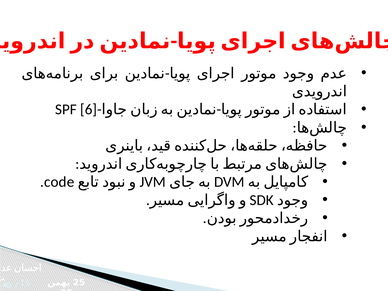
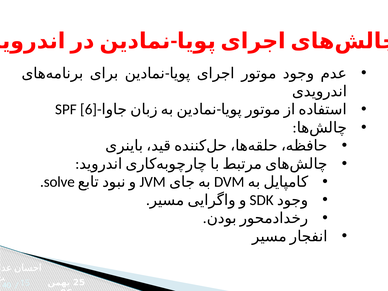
code: code -> solve
